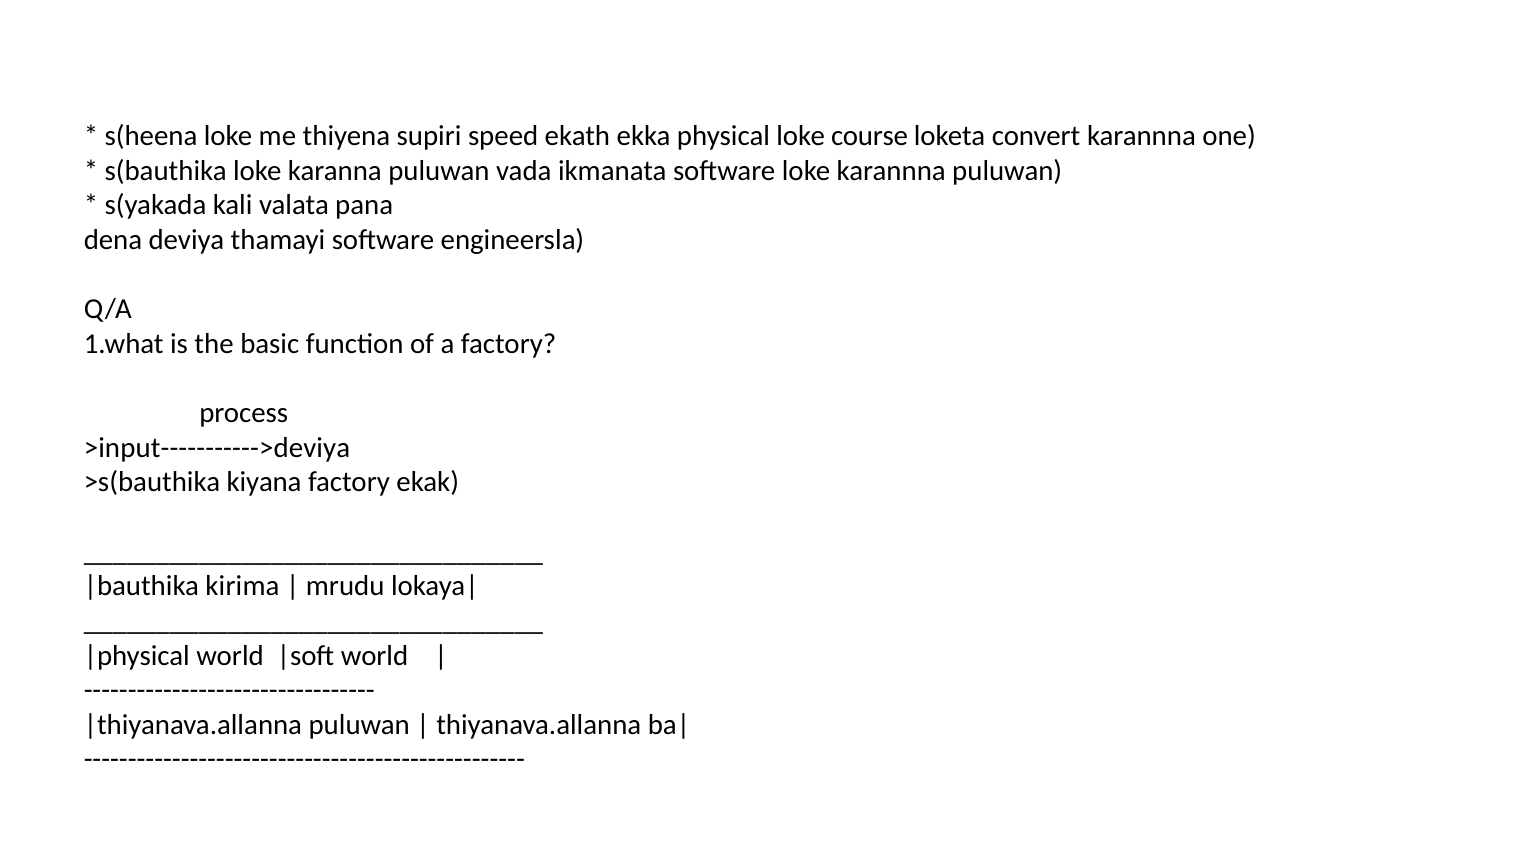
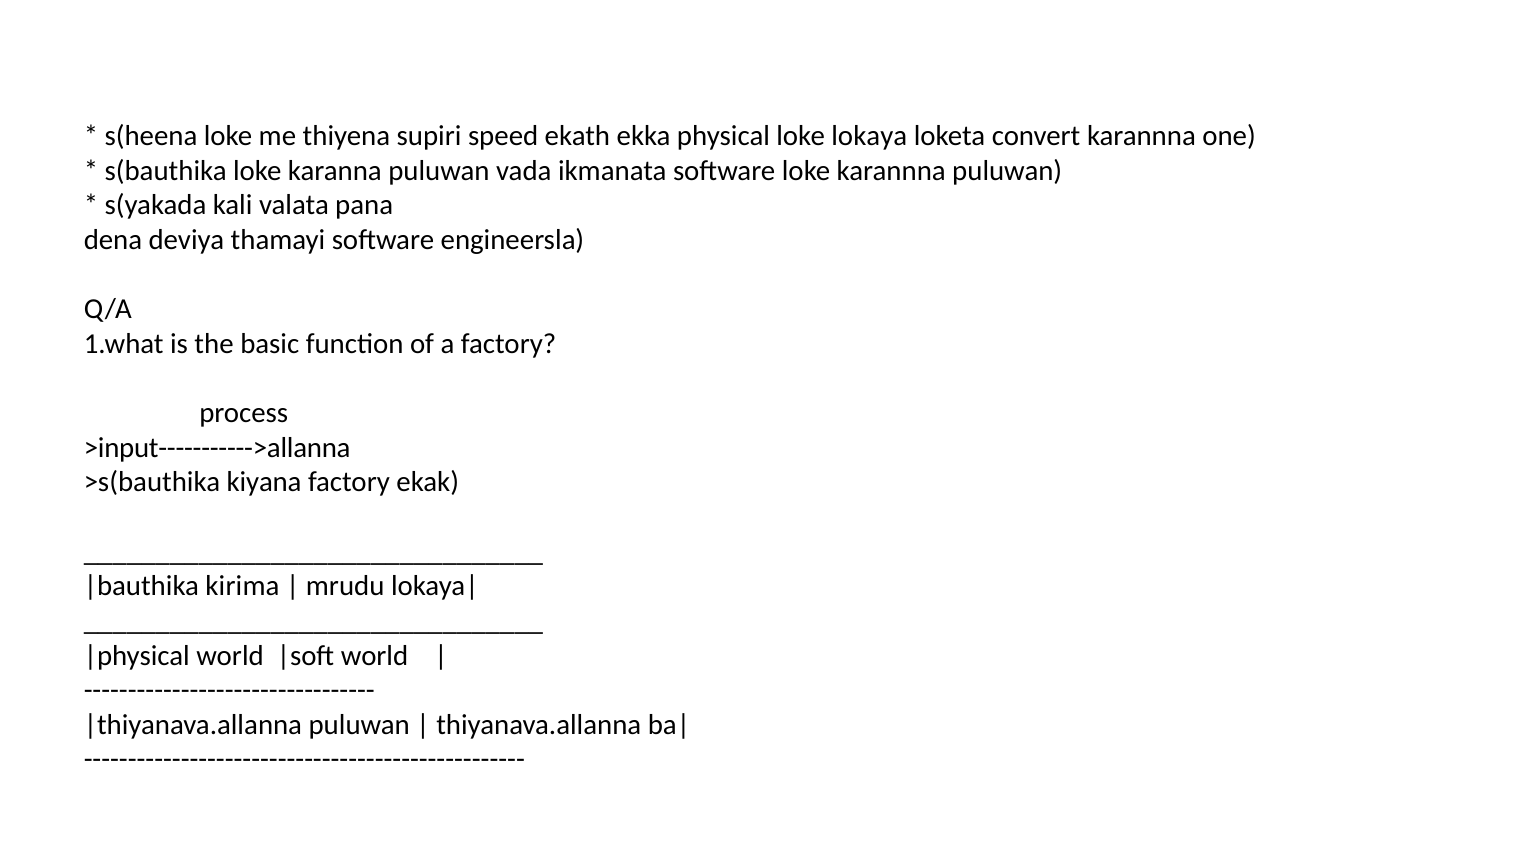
course: course -> lokaya
>input----------->deviya: >input----------->deviya -> >input----------->allanna
